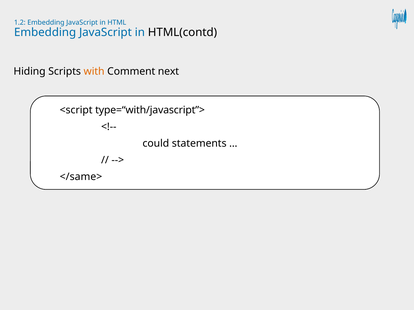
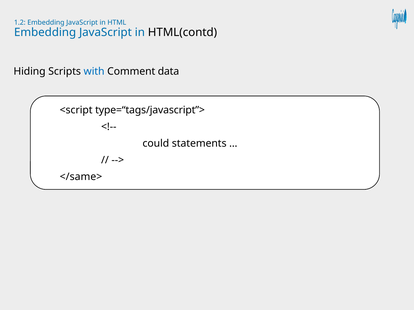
with colour: orange -> blue
next: next -> data
type=“with/javascript”>: type=“with/javascript”> -> type=“tags/javascript”>
